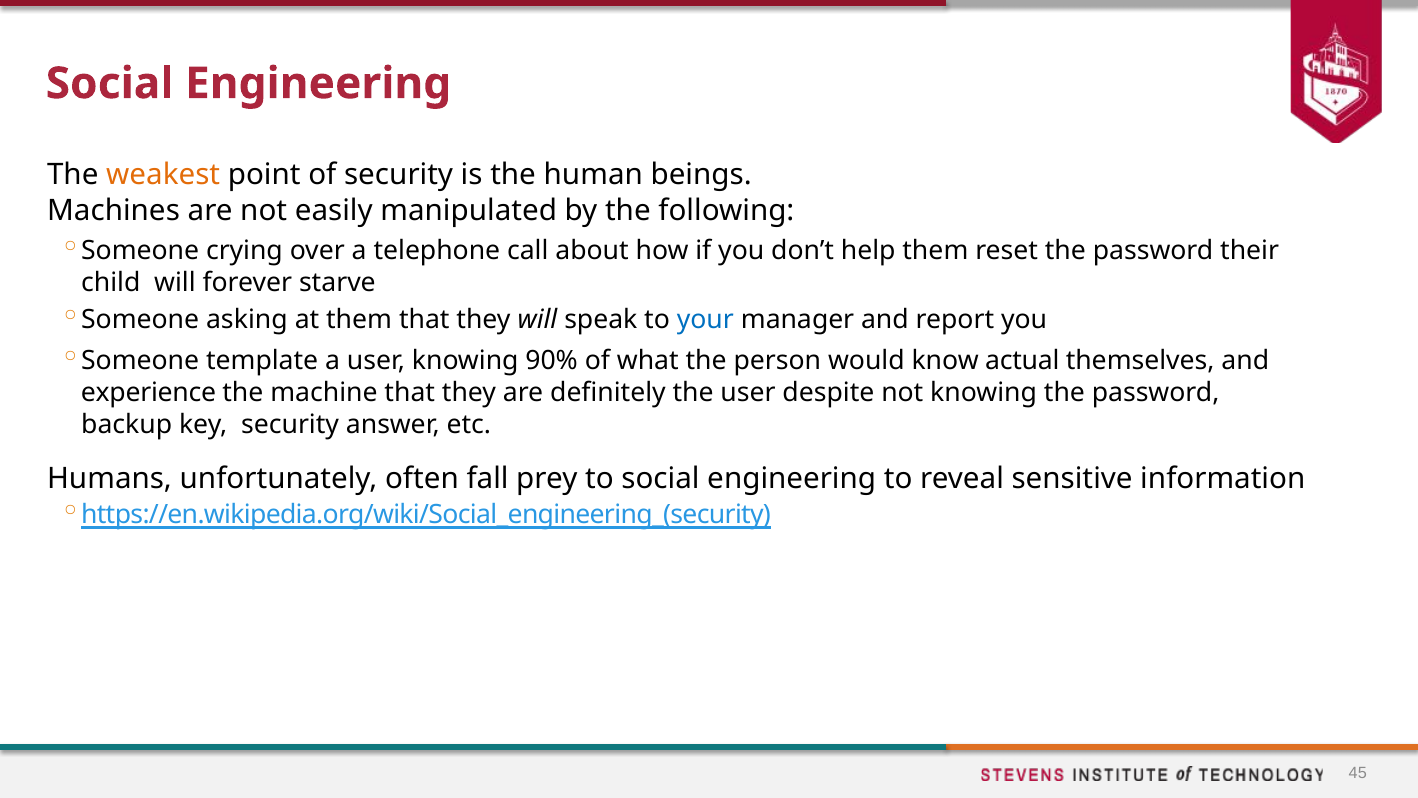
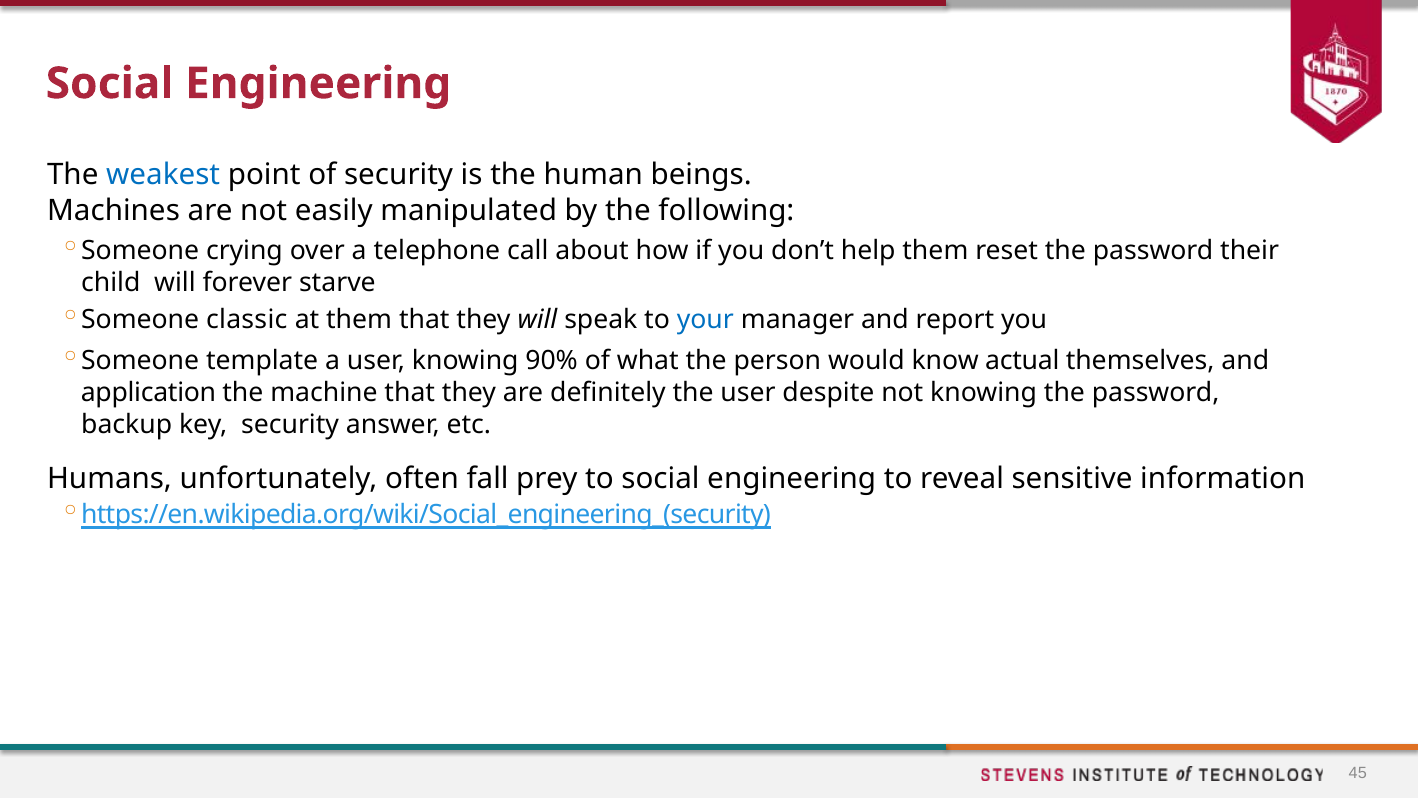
weakest colour: orange -> blue
asking: asking -> classic
experience: experience -> application
